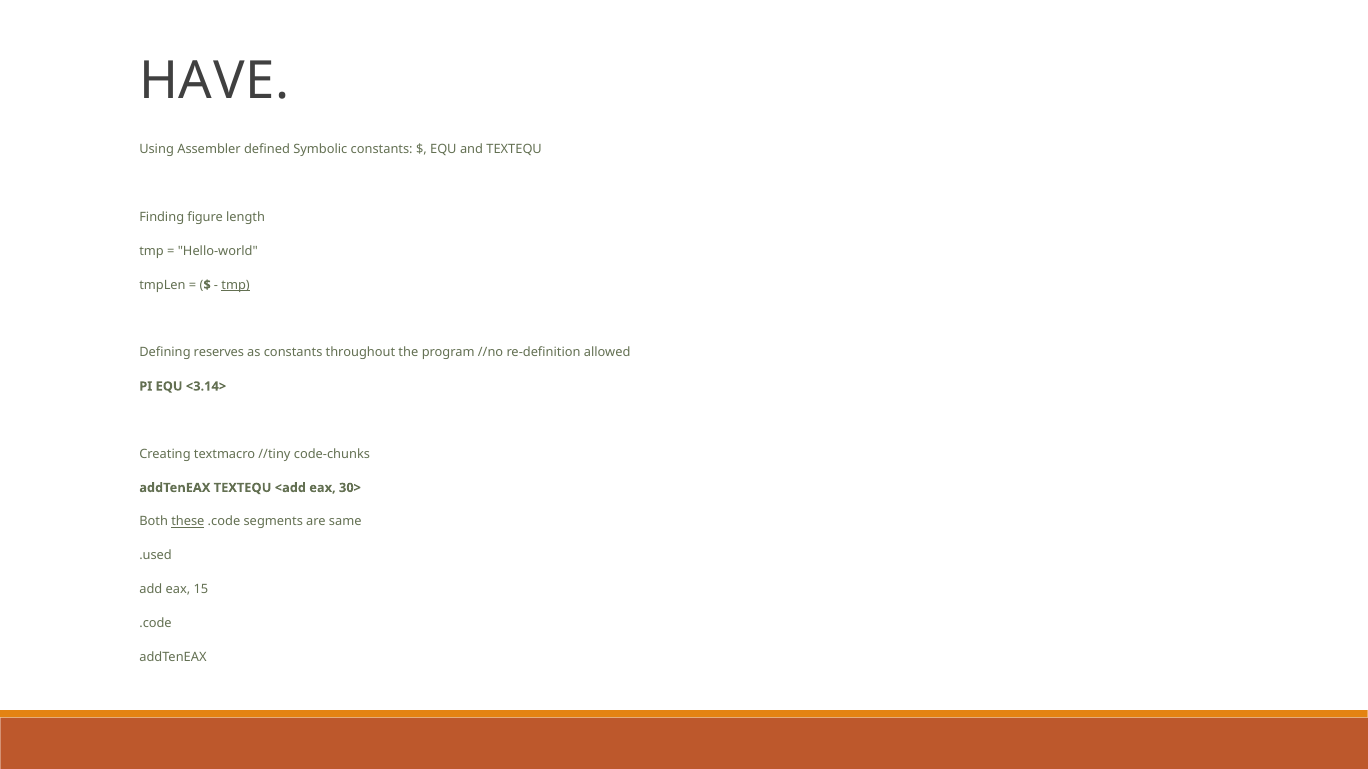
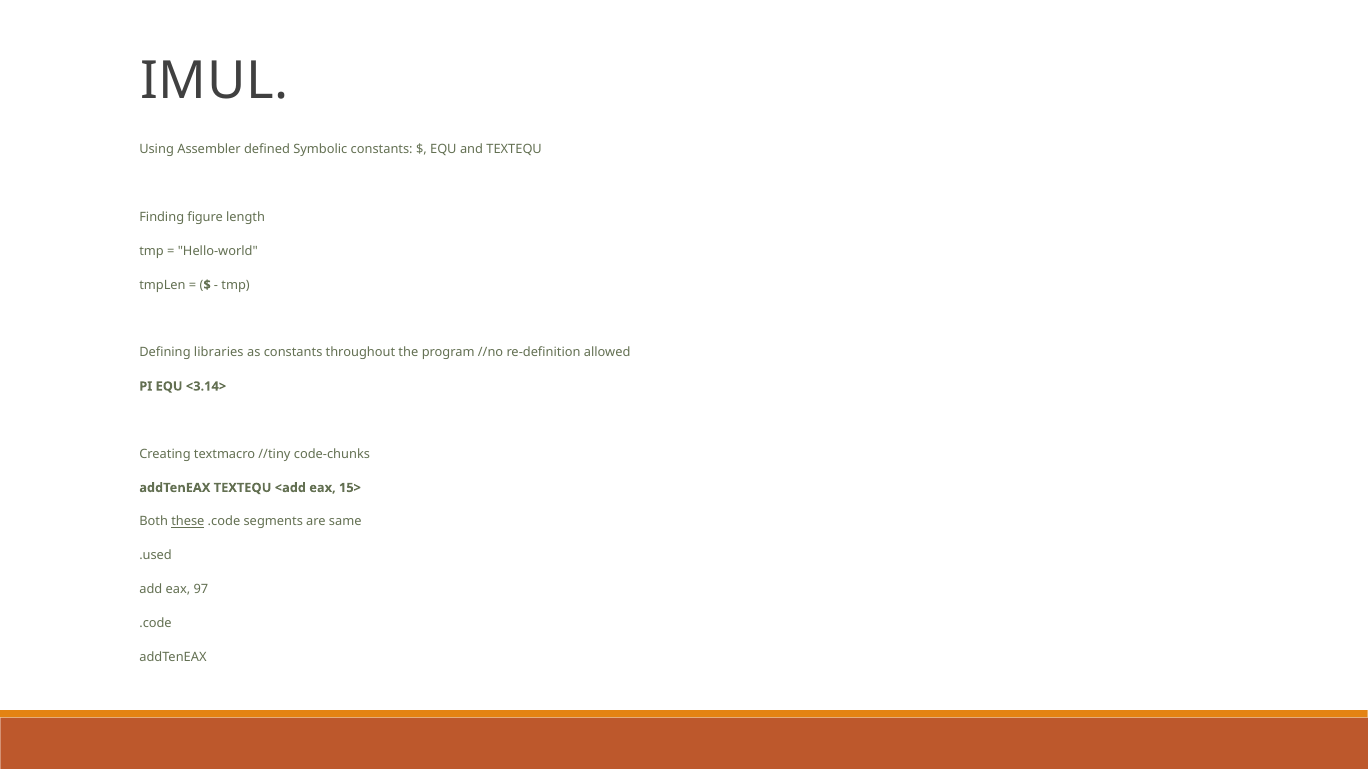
HAVE: HAVE -> IMUL
tmp at (236, 285) underline: present -> none
reserves: reserves -> libraries
30>: 30> -> 15>
15: 15 -> 97
